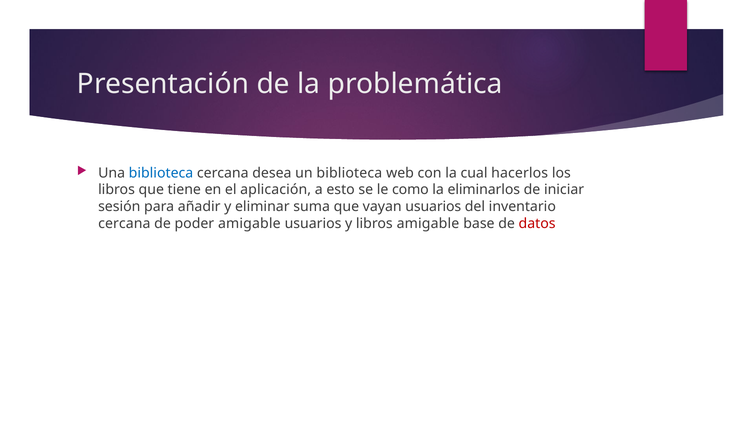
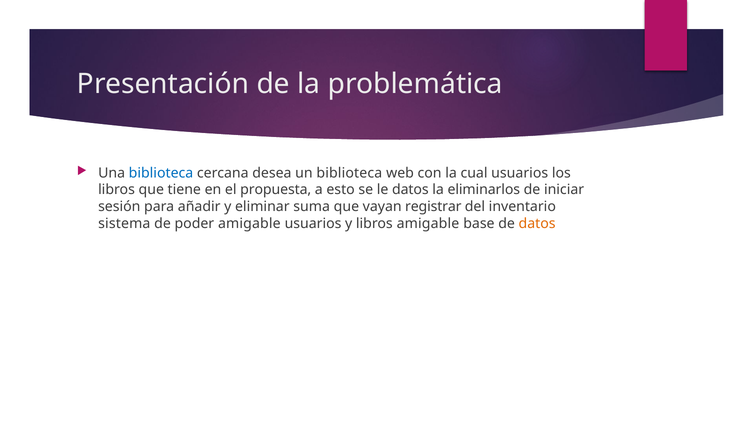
cual hacerlos: hacerlos -> usuarios
aplicación: aplicación -> propuesta
le como: como -> datos
vayan usuarios: usuarios -> registrar
cercana at (124, 224): cercana -> sistema
datos at (537, 224) colour: red -> orange
